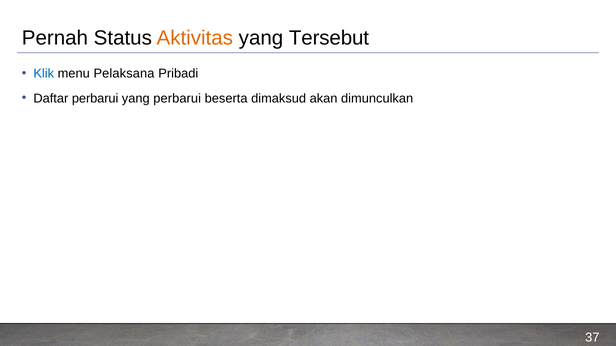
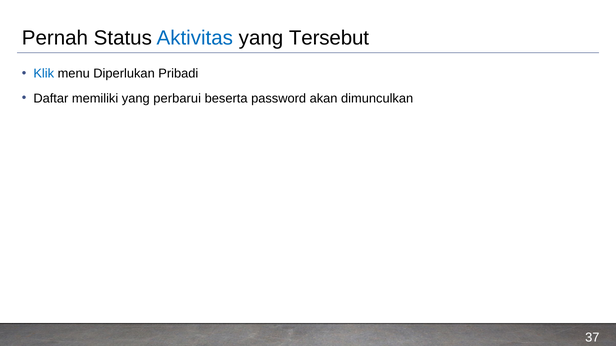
Aktivitas colour: orange -> blue
Pelaksana: Pelaksana -> Diperlukan
Daftar perbarui: perbarui -> memiliki
dimaksud: dimaksud -> password
